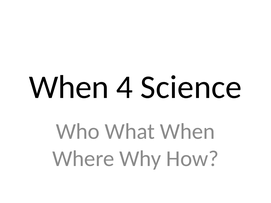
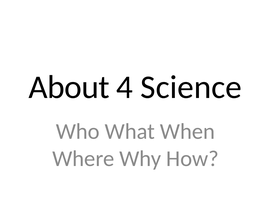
When at (69, 87): When -> About
